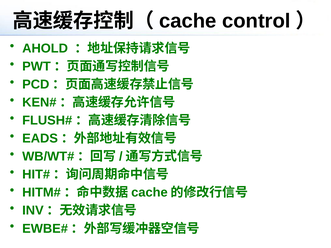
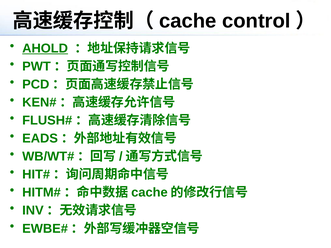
AHOLD underline: none -> present
